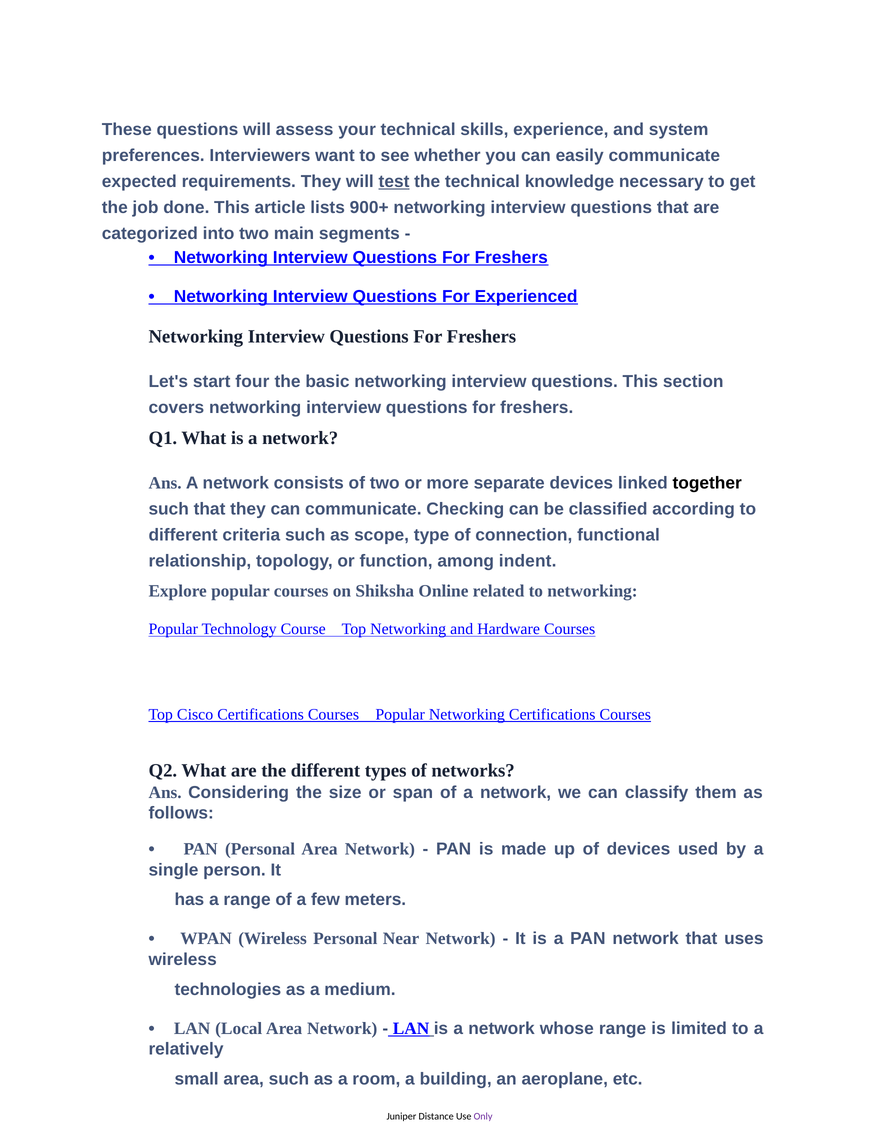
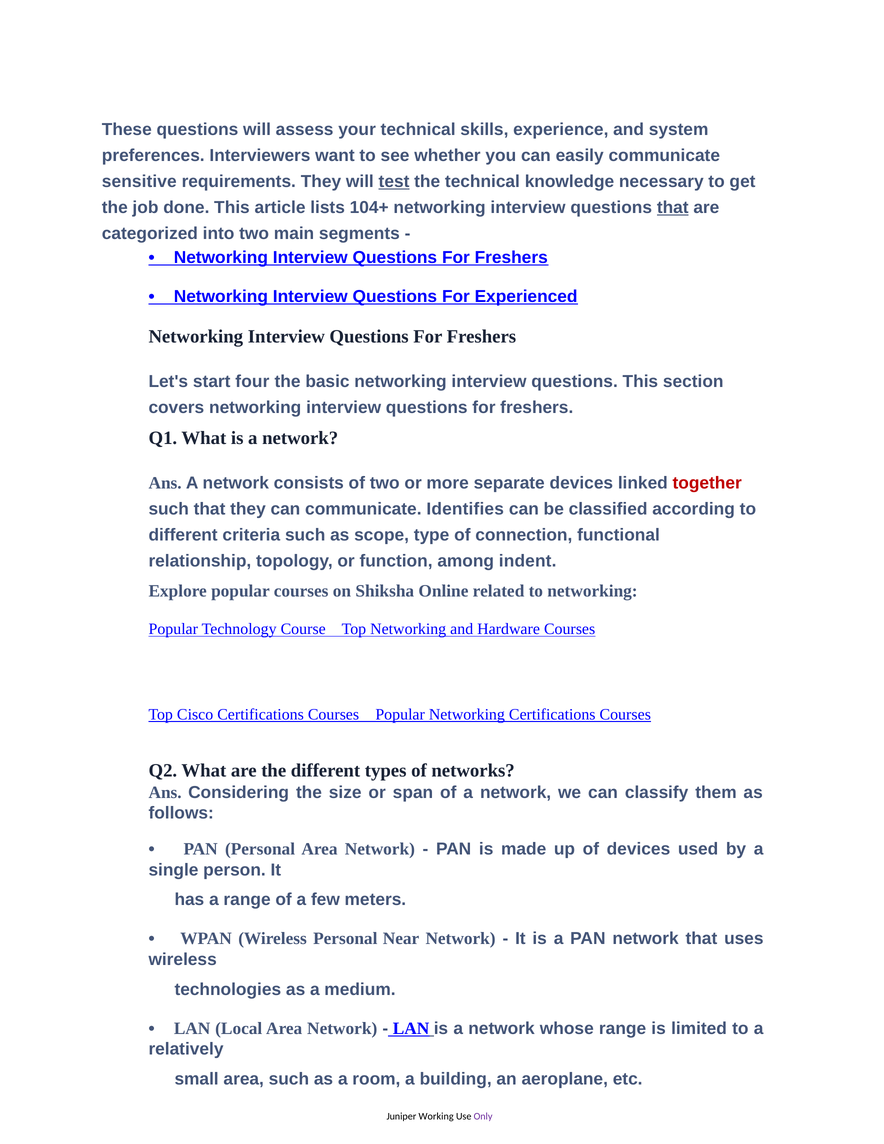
expected: expected -> sensitive
900+: 900+ -> 104+
that at (673, 207) underline: none -> present
together colour: black -> red
Checking: Checking -> Identifies
Distance: Distance -> Working
